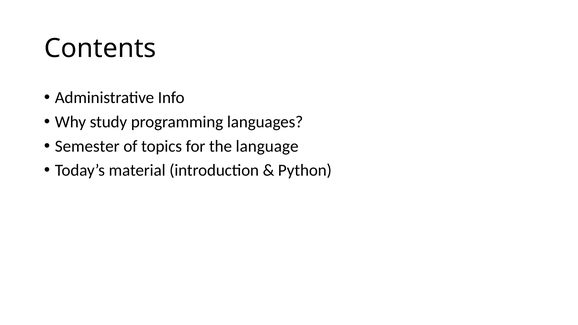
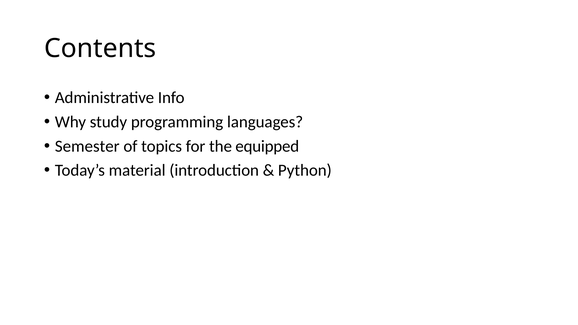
language: language -> equipped
